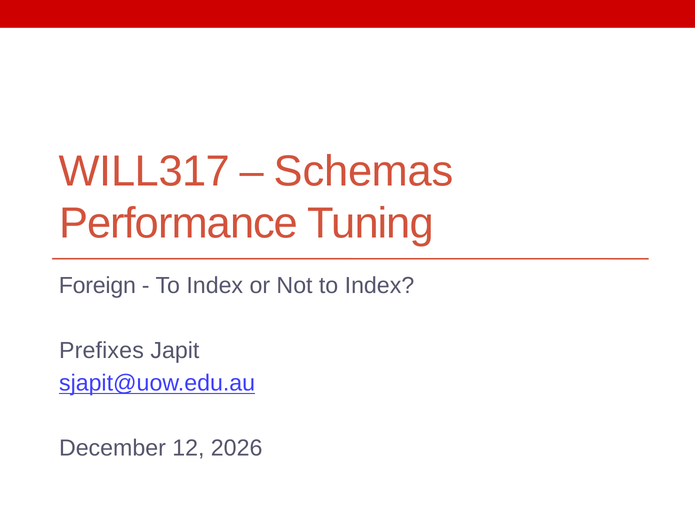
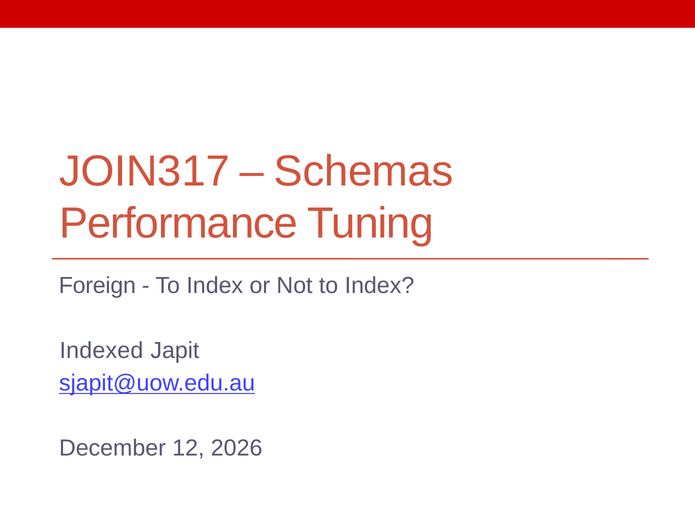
WILL317: WILL317 -> JOIN317
Prefixes: Prefixes -> Indexed
